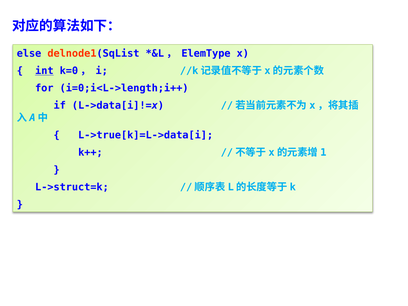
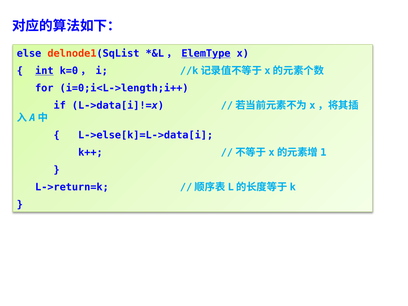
ElemType underline: none -> present
L->true[k]=L->data[i: L->true[k]=L->data[i -> L->else[k]=L->data[i
L->struct=k: L->struct=k -> L->return=k
